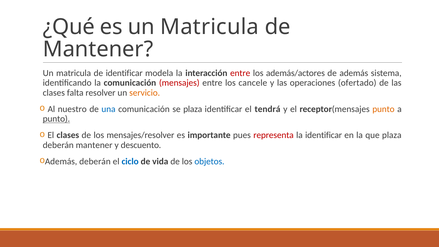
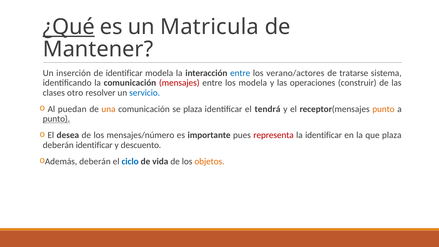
¿Qué underline: none -> present
matricula at (74, 73): matricula -> inserción
entre at (240, 73) colour: red -> blue
además/actores: además/actores -> verano/actores
además: además -> tratarse
los cancele: cancele -> modela
ofertado: ofertado -> construir
falta: falta -> otro
servicio colour: orange -> blue
nuestro: nuestro -> puedan
una colour: blue -> orange
El clases: clases -> desea
mensajes/resolver: mensajes/resolver -> mensajes/número
deberán mantener: mantener -> identificar
objetos colour: blue -> orange
